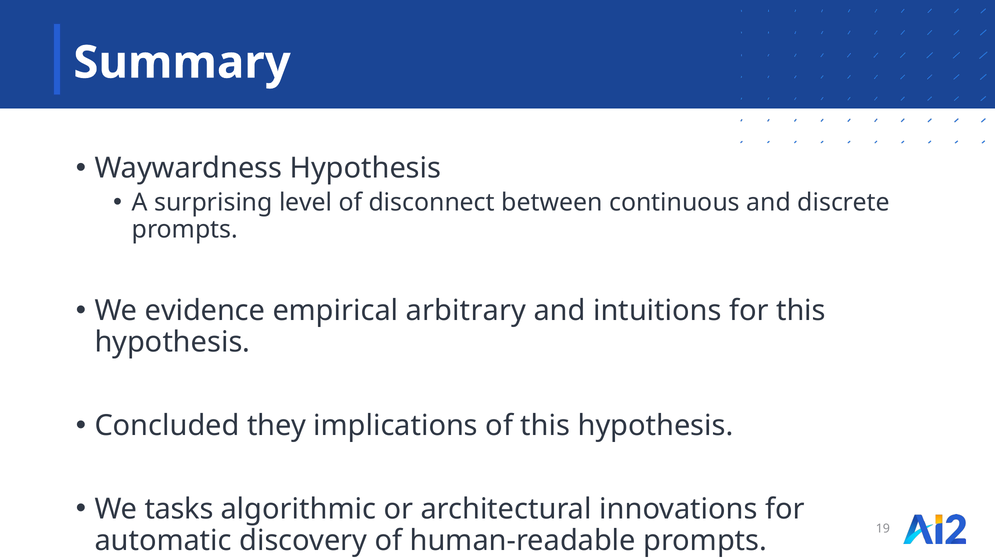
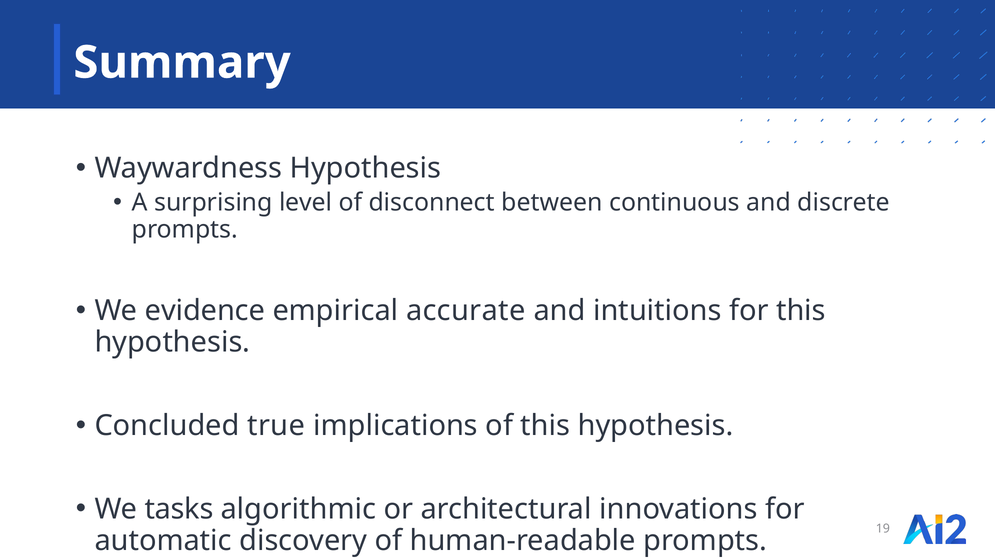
arbitrary: arbitrary -> accurate
they: they -> true
